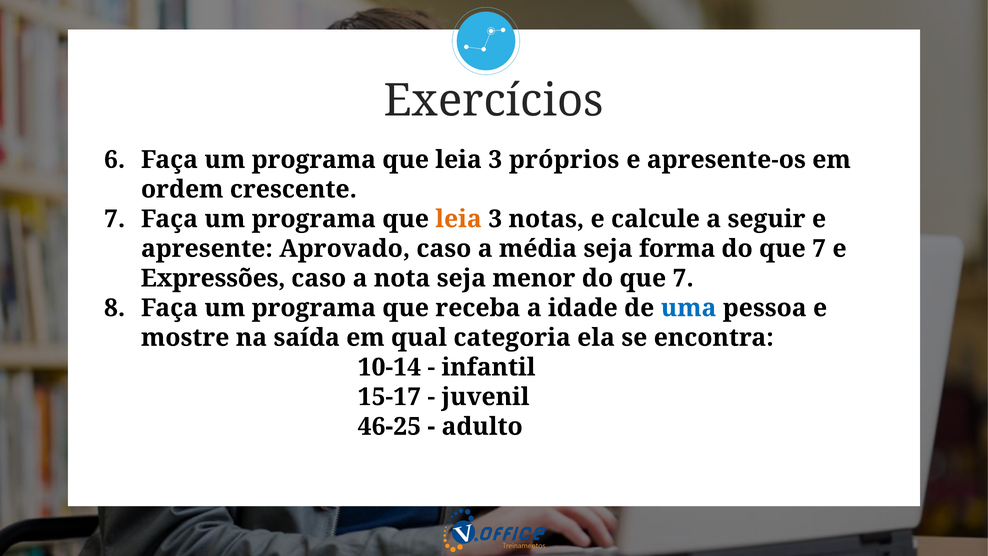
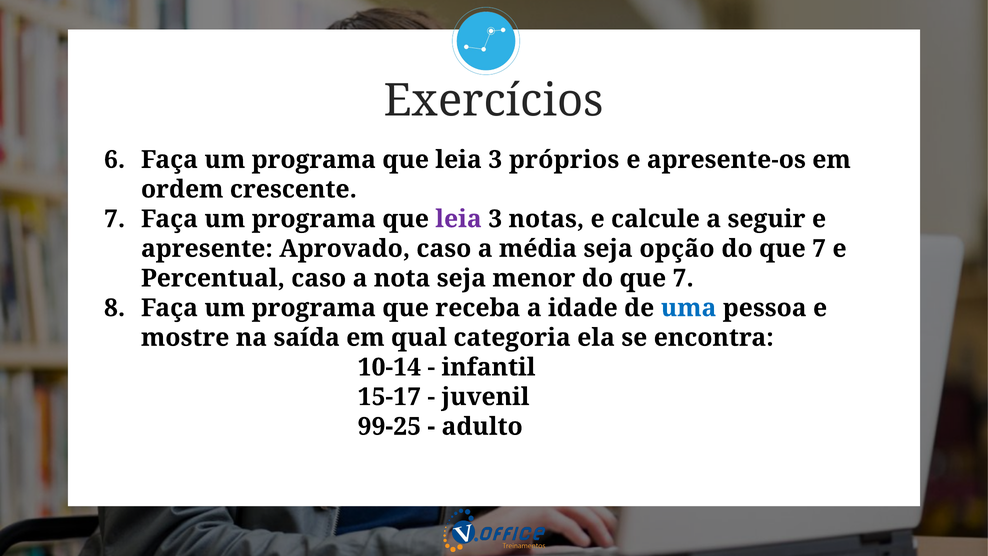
leia at (459, 219) colour: orange -> purple
forma: forma -> opção
Expressões: Expressões -> Percentual
46-25: 46-25 -> 99-25
